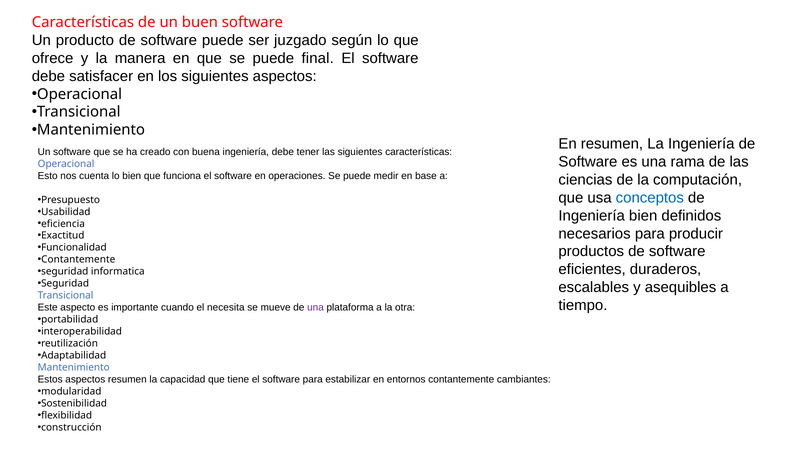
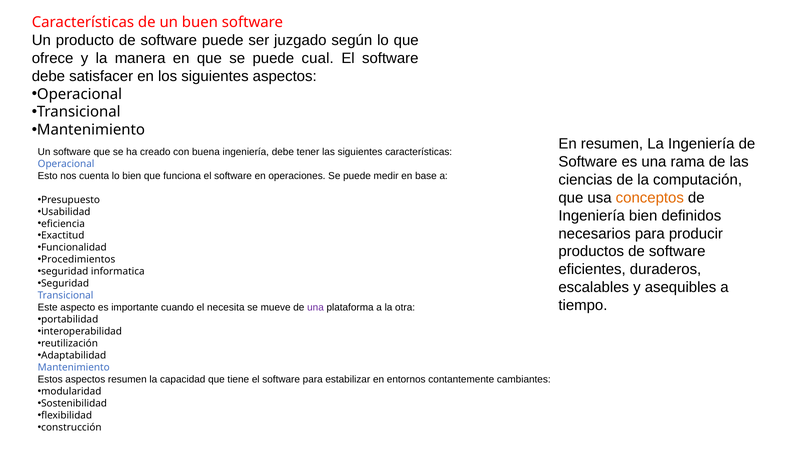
final: final -> cual
conceptos colour: blue -> orange
Contantemente at (78, 260): Contantemente -> Procedimientos
